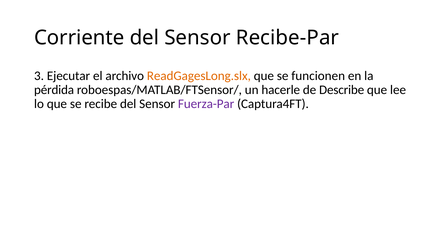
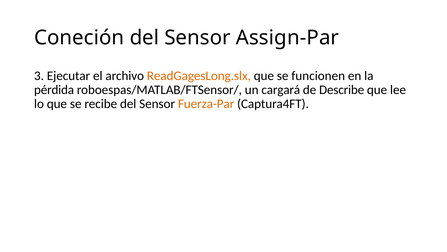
Corriente: Corriente -> Coneción
Recibe-Par: Recibe-Par -> Assign-Par
hacerle: hacerle -> cargará
Fuerza-Par colour: purple -> orange
